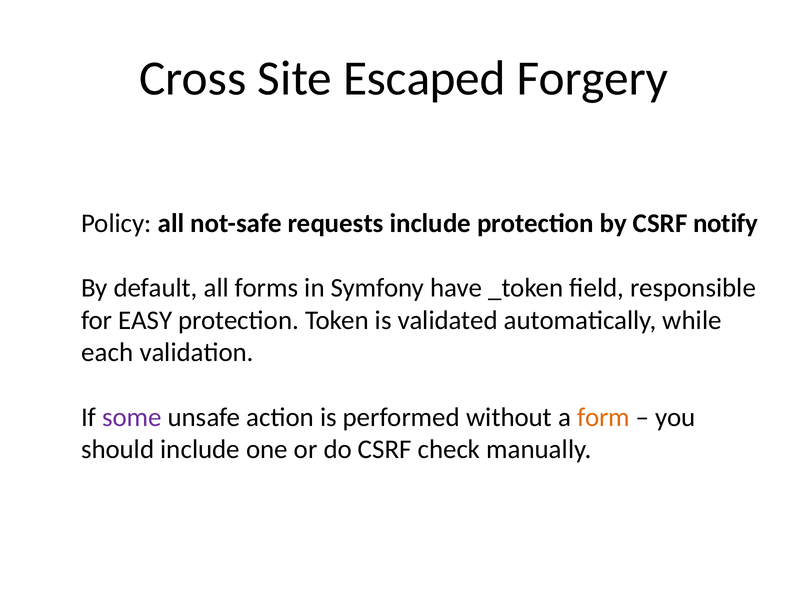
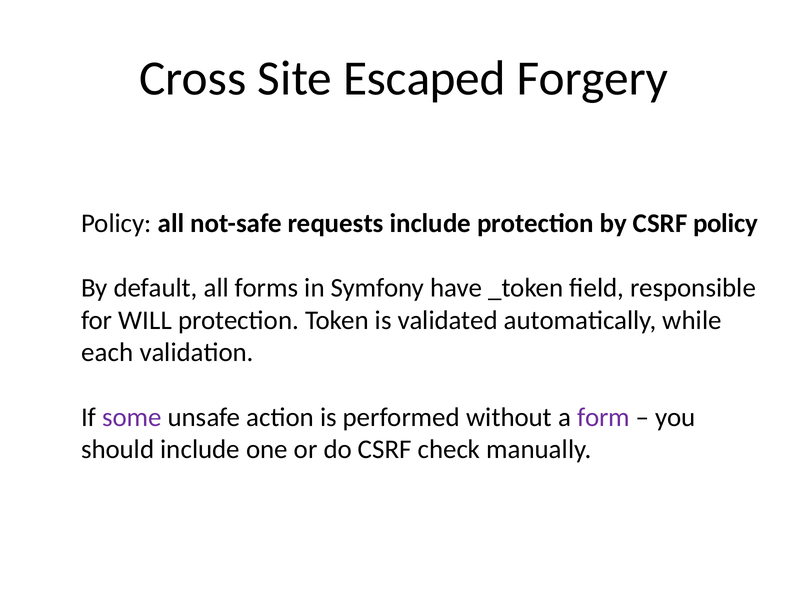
CSRF notify: notify -> policy
EASY: EASY -> WILL
form colour: orange -> purple
